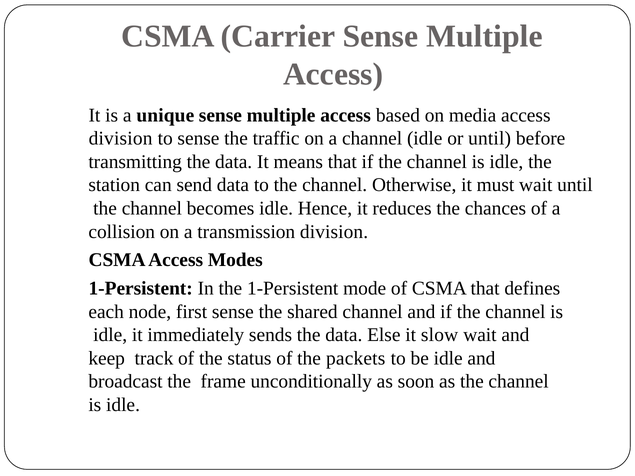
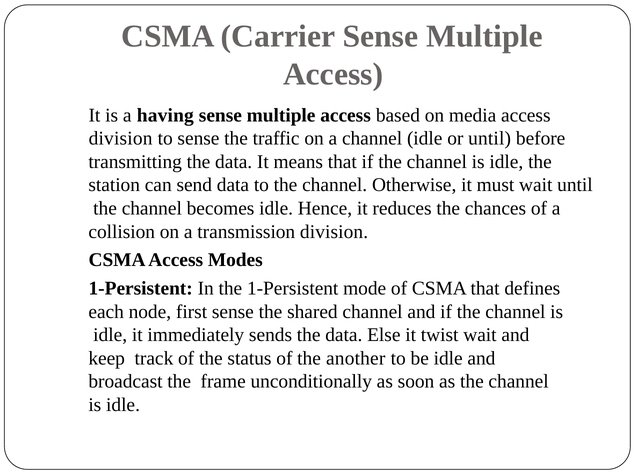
unique: unique -> having
slow: slow -> twist
packets: packets -> another
